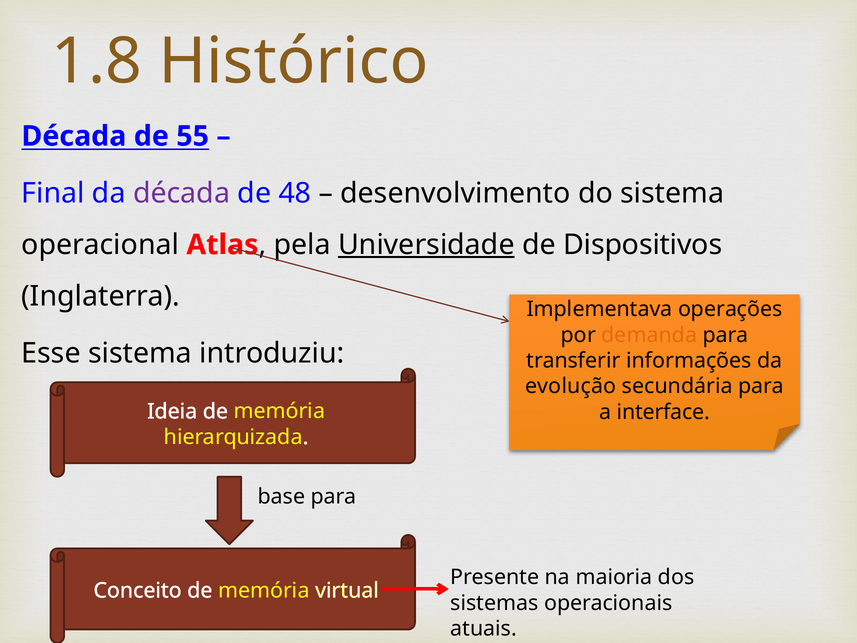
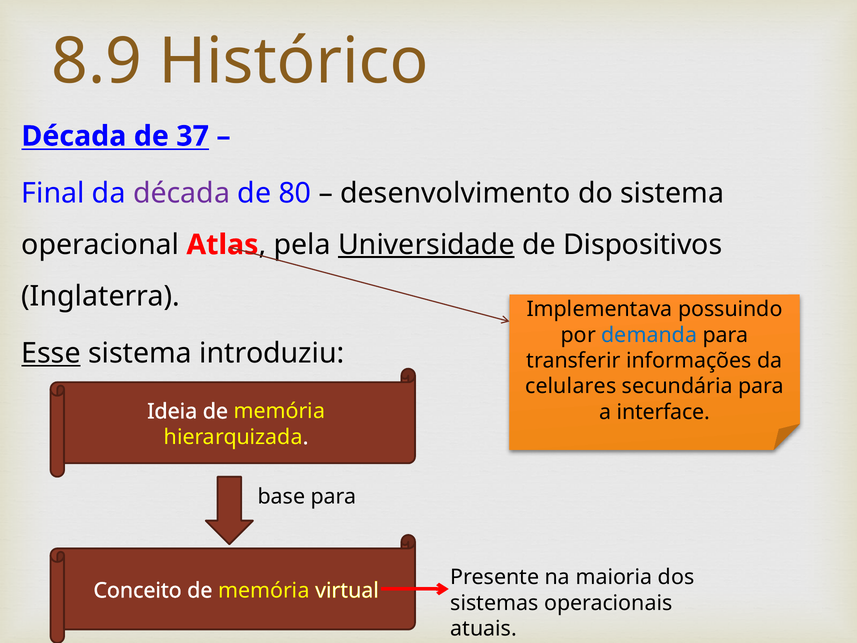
1.8: 1.8 -> 8.9
55: 55 -> 37
48: 48 -> 80
operações: operações -> possuindo
demanda colour: orange -> blue
Esse underline: none -> present
evolução: evolução -> celulares
